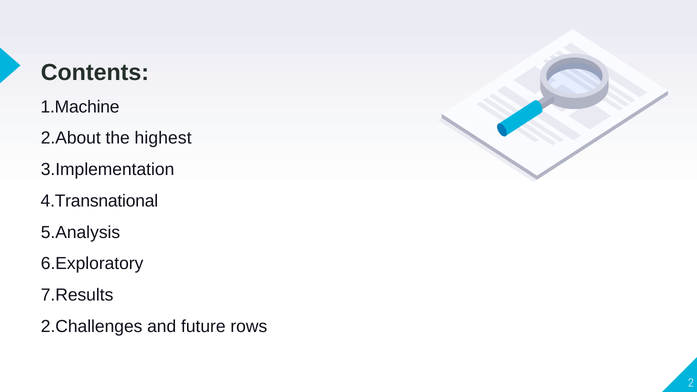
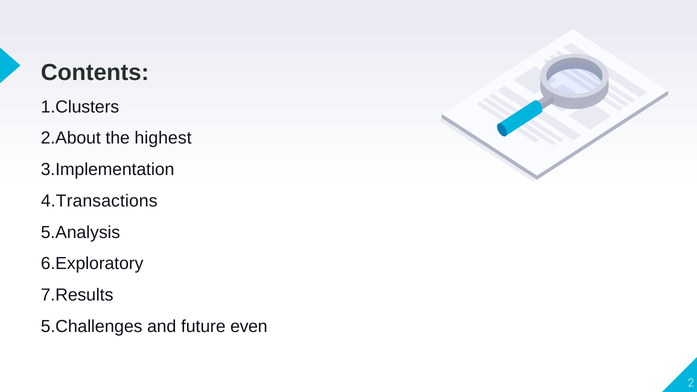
1.Machine: 1.Machine -> 1.Clusters
4.Transnational: 4.Transnational -> 4.Transactions
2.Challenges: 2.Challenges -> 5.Challenges
rows: rows -> even
